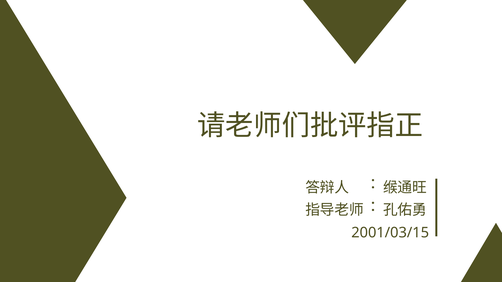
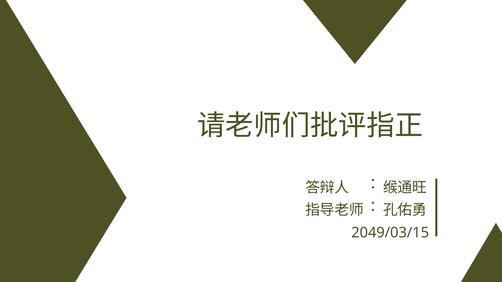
2001/03/15: 2001/03/15 -> 2049/03/15
